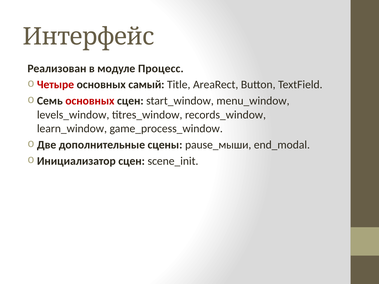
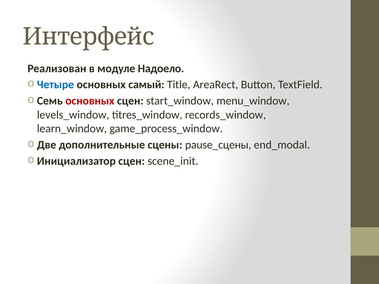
Процесс: Процесс -> Надоело
Четыре colour: red -> blue
pause_мыши: pause_мыши -> pause_сцены
